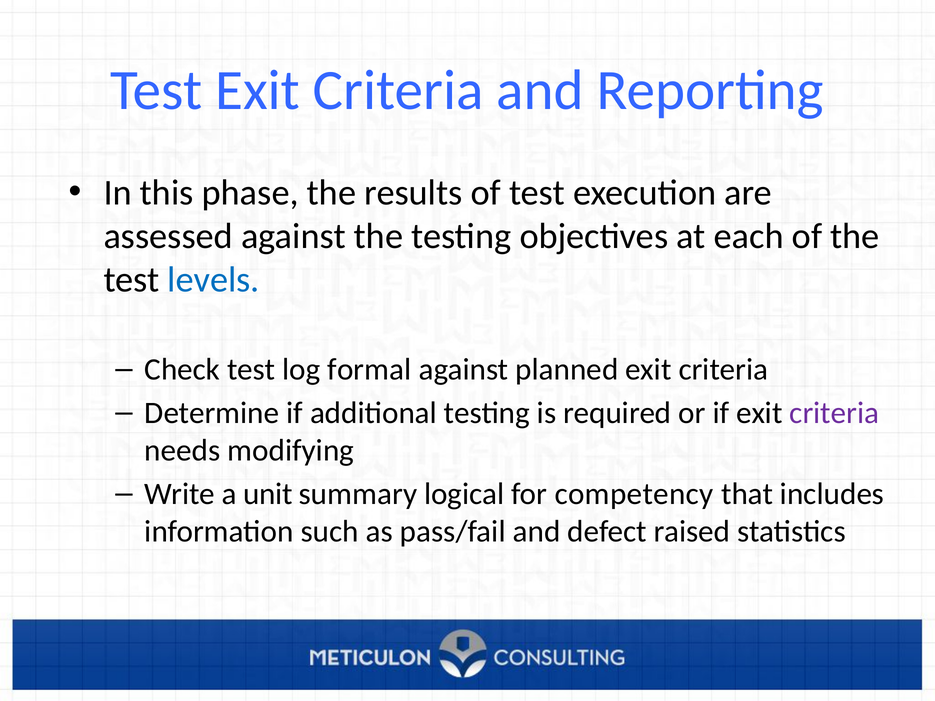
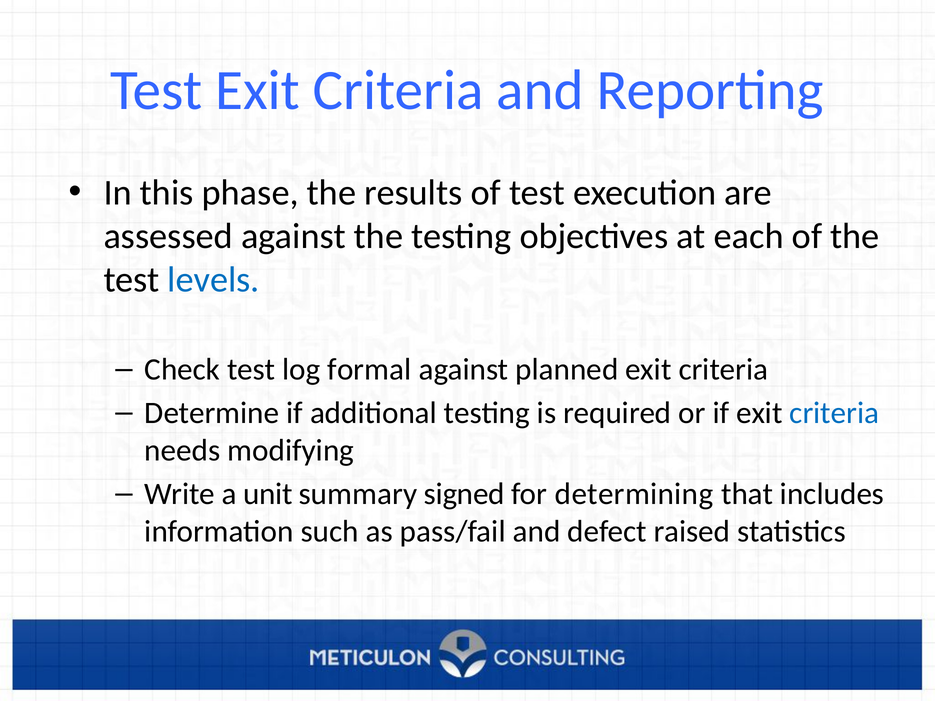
criteria at (834, 413) colour: purple -> blue
logical: logical -> signed
competency: competency -> determining
